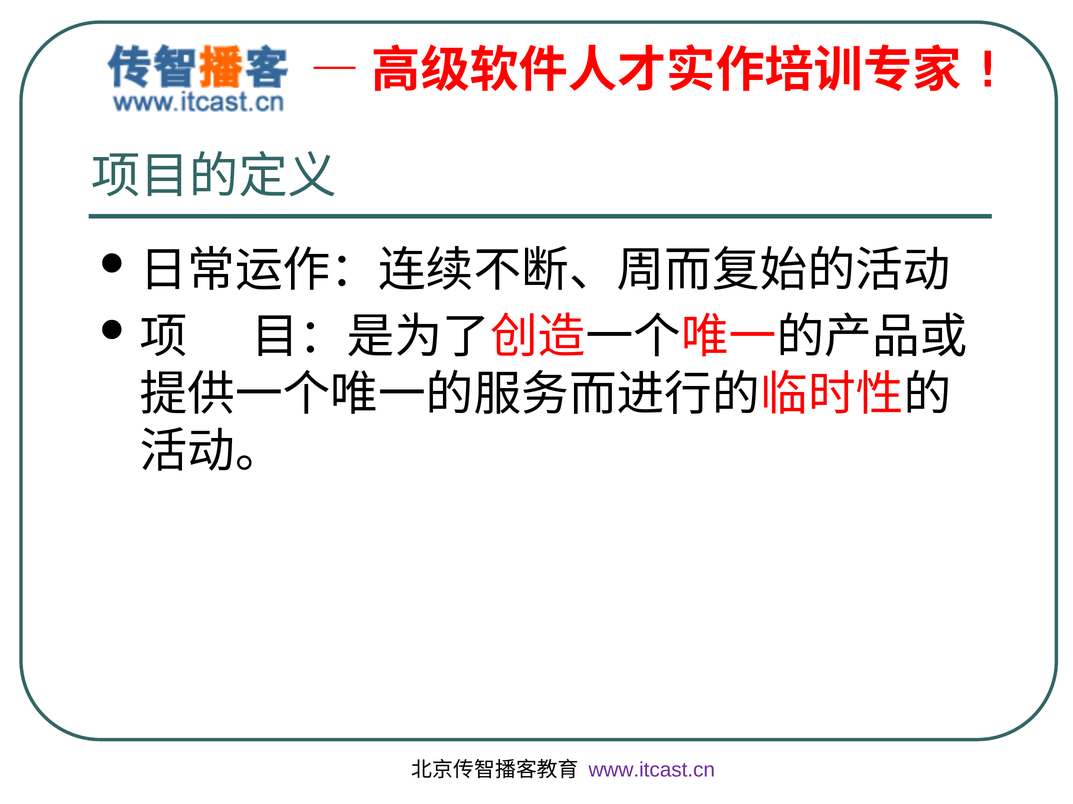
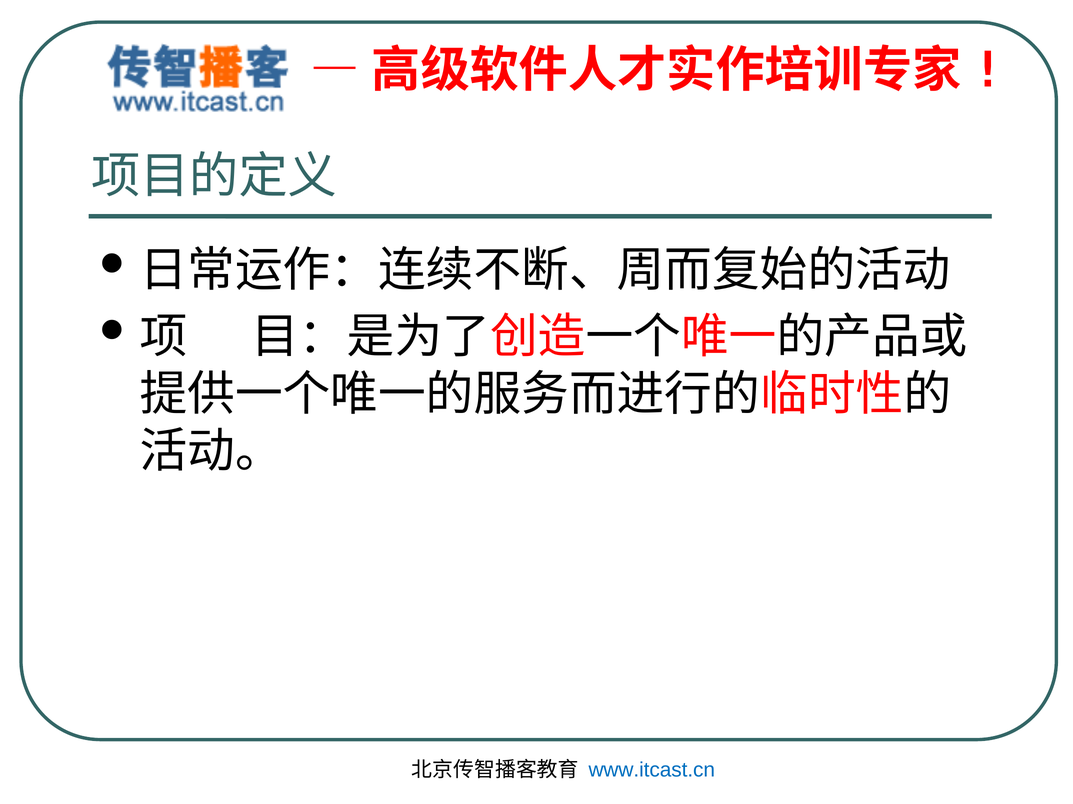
www.itcast.cn colour: purple -> blue
